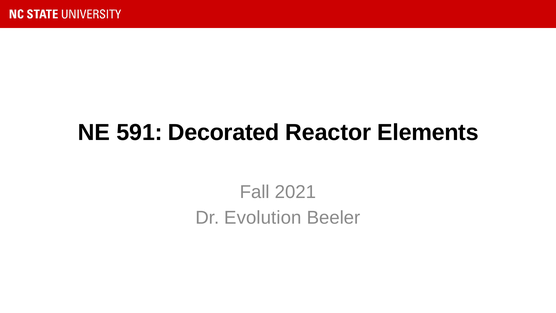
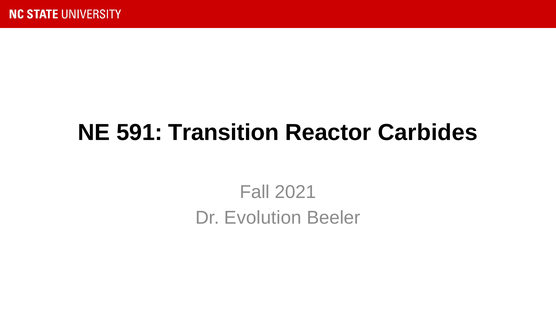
Decorated: Decorated -> Transition
Elements: Elements -> Carbides
